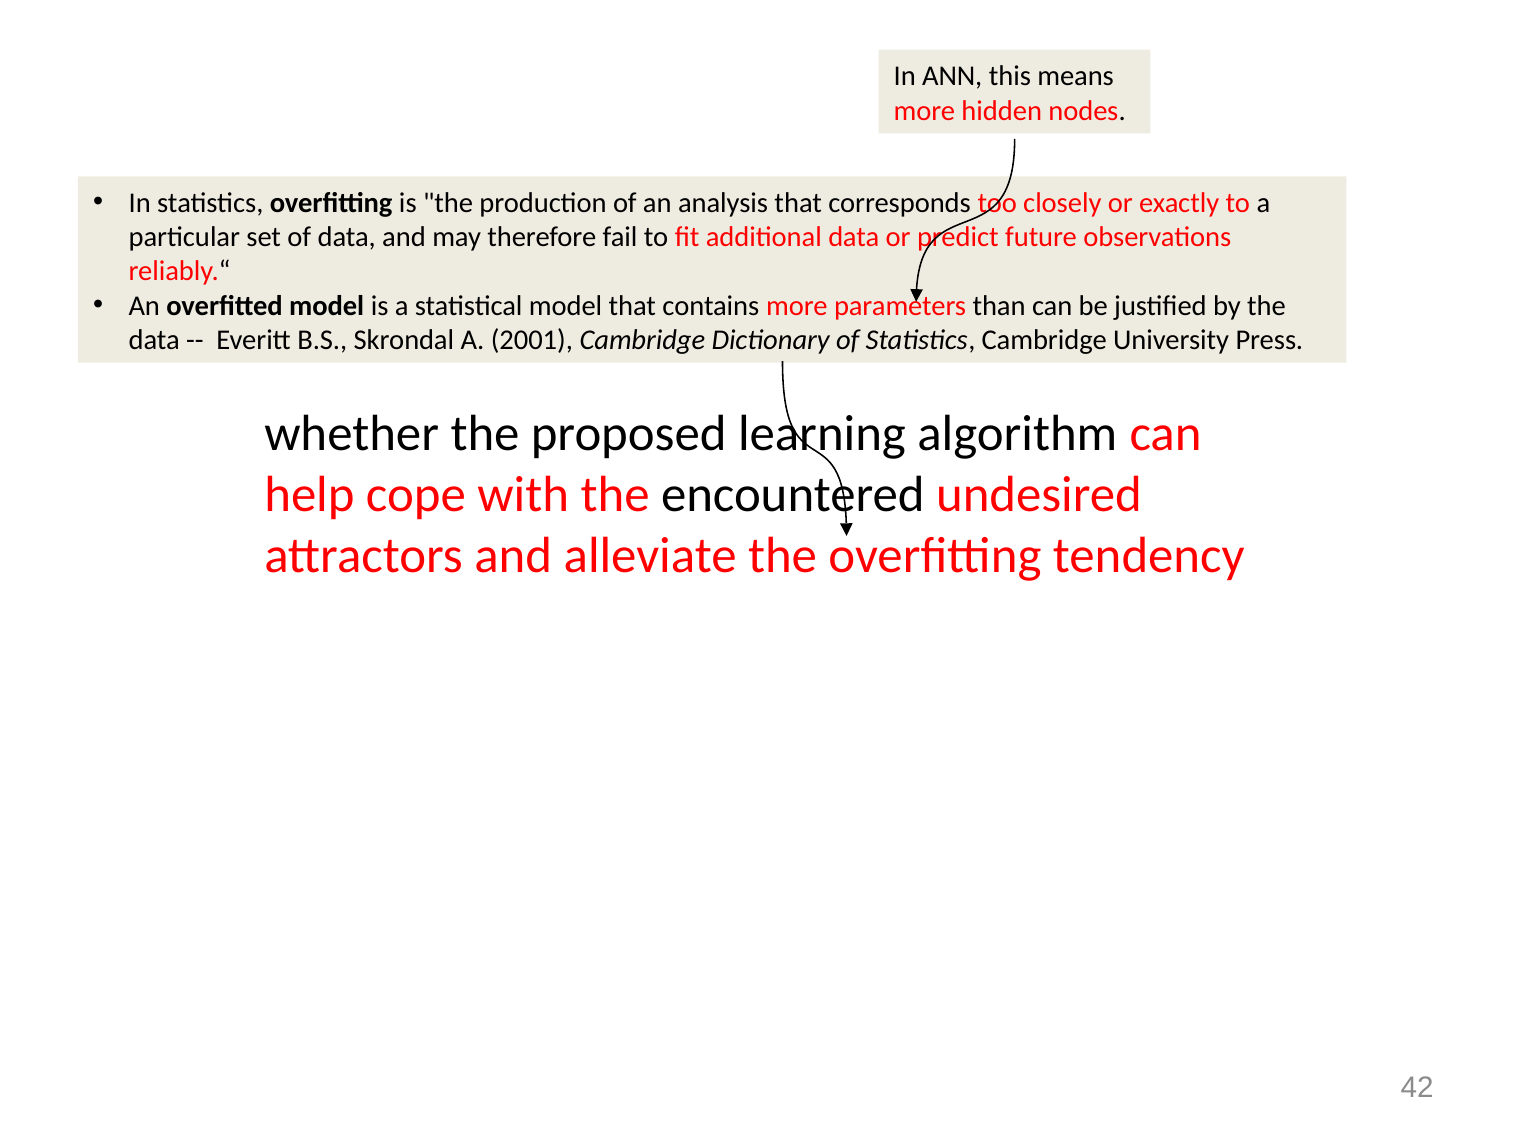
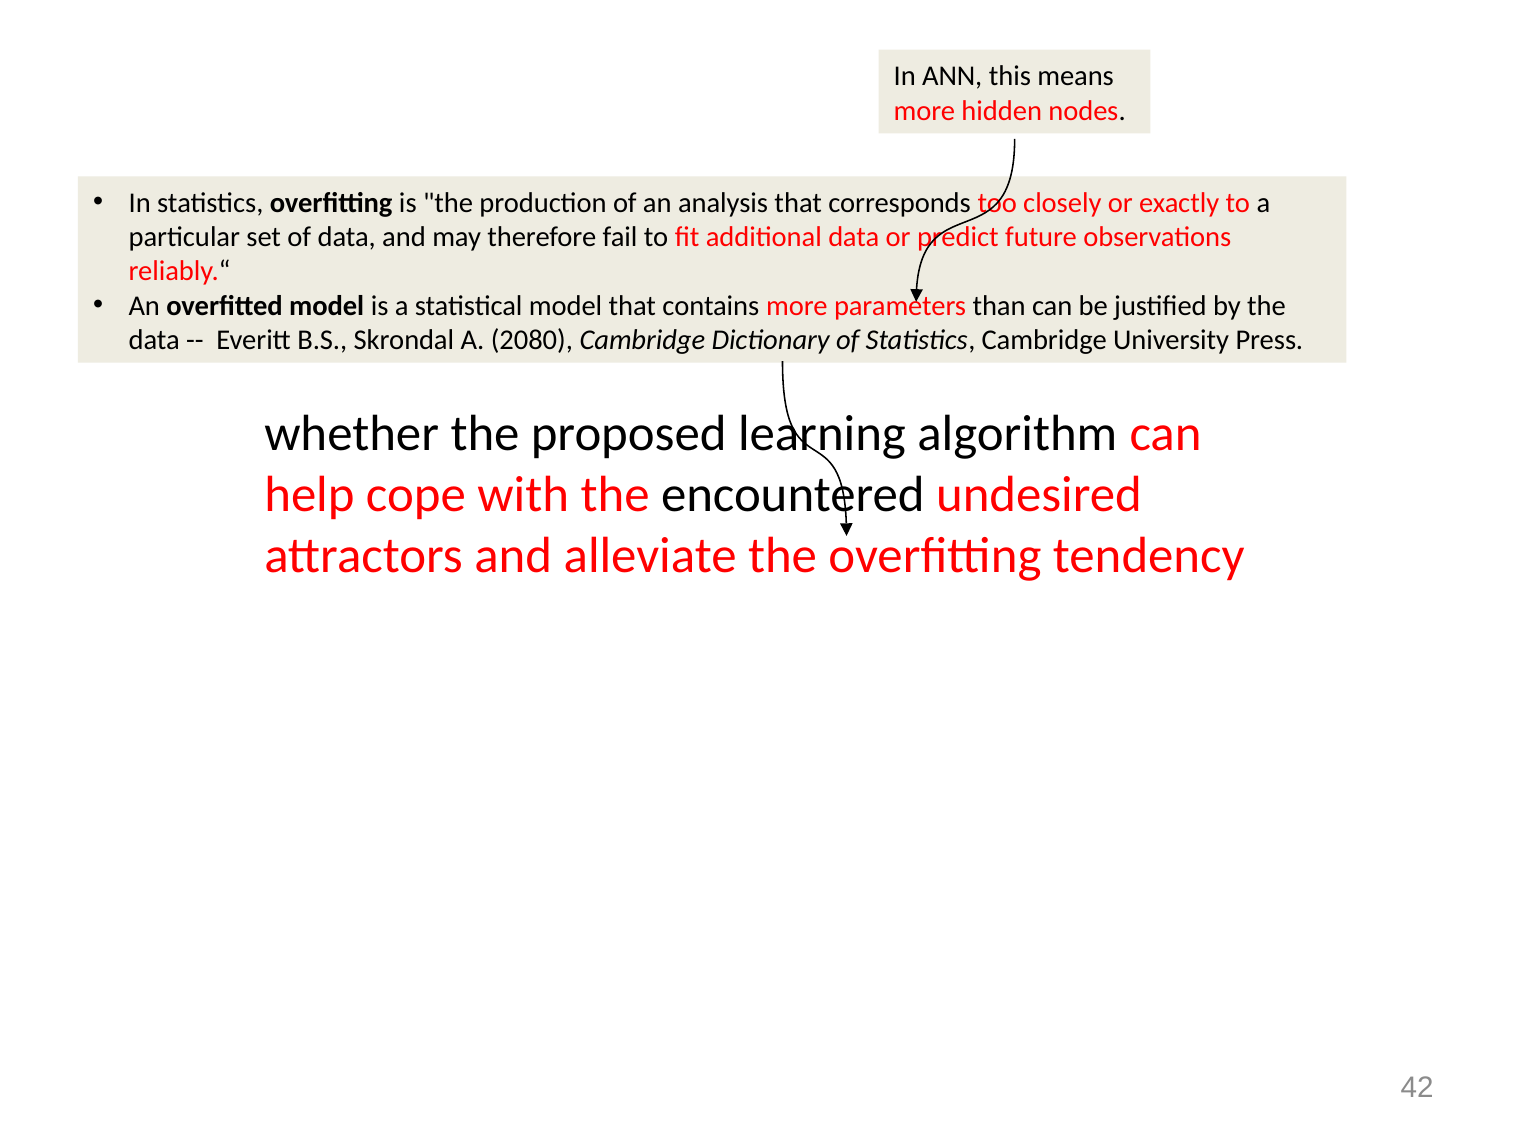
2001: 2001 -> 2080
